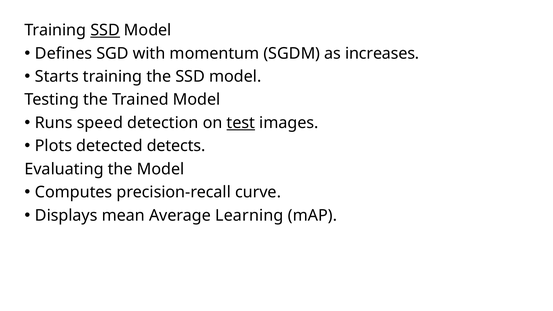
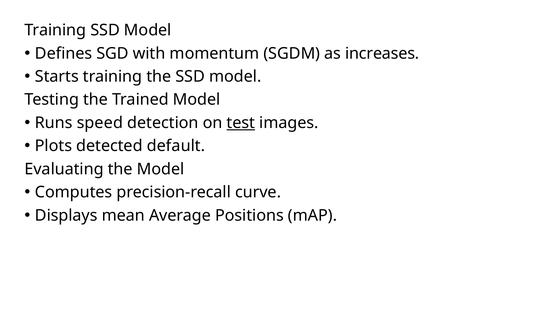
SSD at (105, 30) underline: present -> none
detects: detects -> default
Learning: Learning -> Positions
